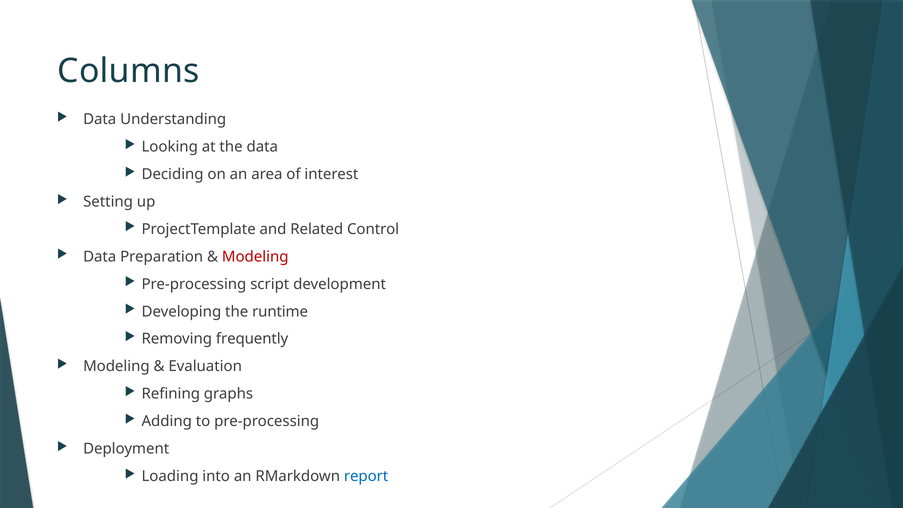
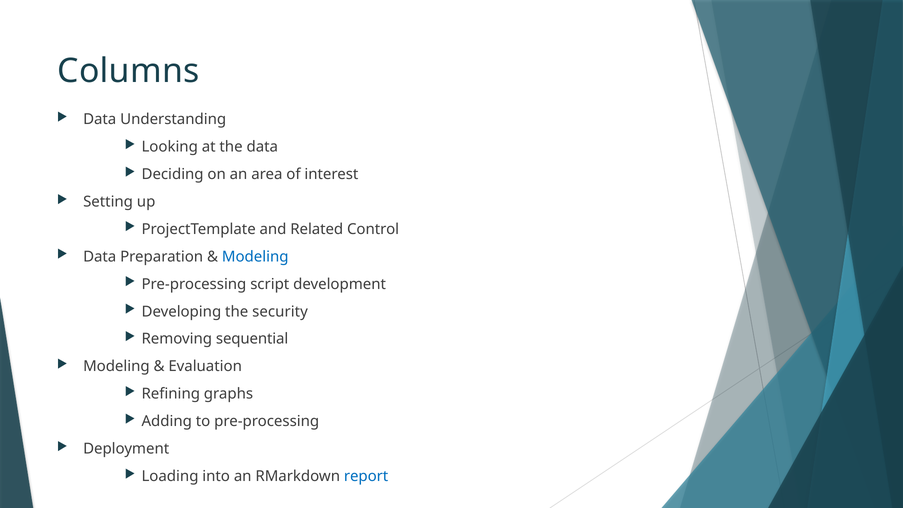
Modeling at (255, 257) colour: red -> blue
runtime: runtime -> security
frequently: frequently -> sequential
